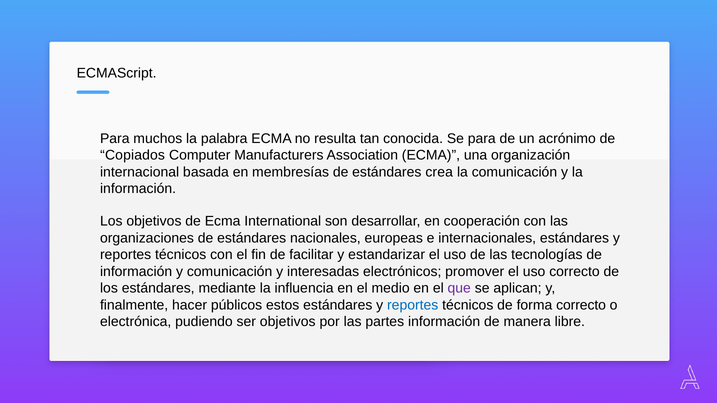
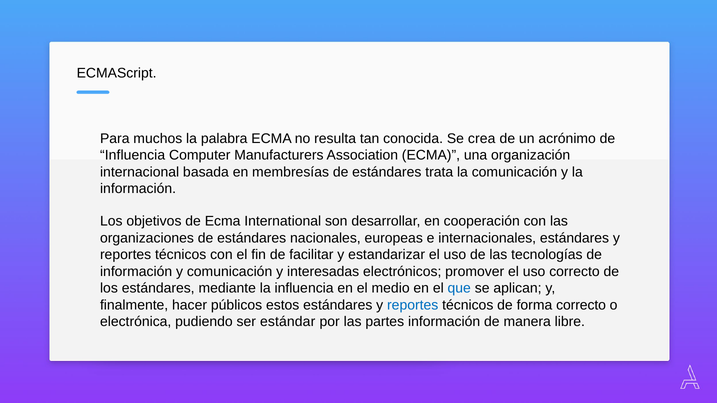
Se para: para -> crea
Copiados at (133, 155): Copiados -> Influencia
crea: crea -> trata
que colour: purple -> blue
ser objetivos: objetivos -> estándar
